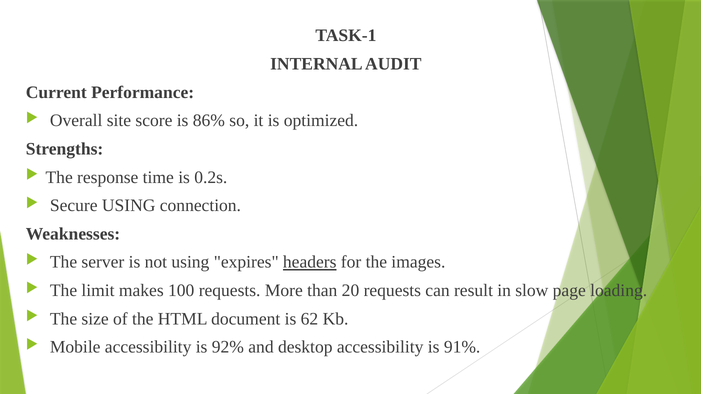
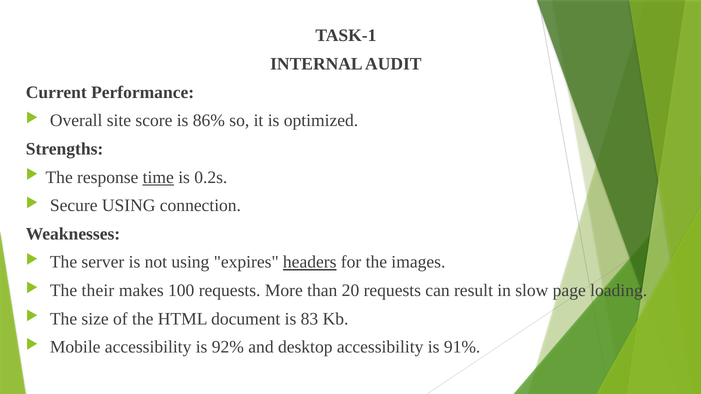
time underline: none -> present
limit: limit -> their
62: 62 -> 83
